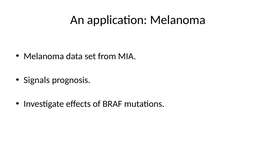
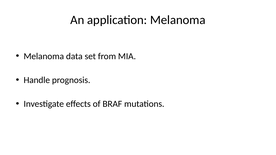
Signals: Signals -> Handle
